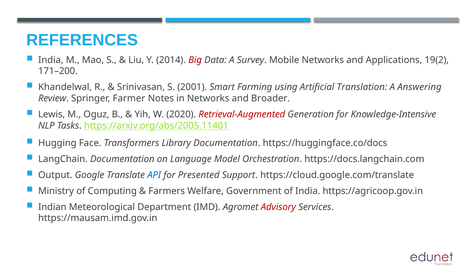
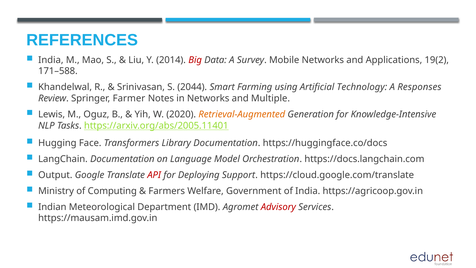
171–200: 171–200 -> 171–588
2001: 2001 -> 2044
Translation: Translation -> Technology
Answering: Answering -> Responses
Broader: Broader -> Multiple
Retrieval-Augmented colour: red -> orange
API colour: blue -> red
Presented: Presented -> Deploying
